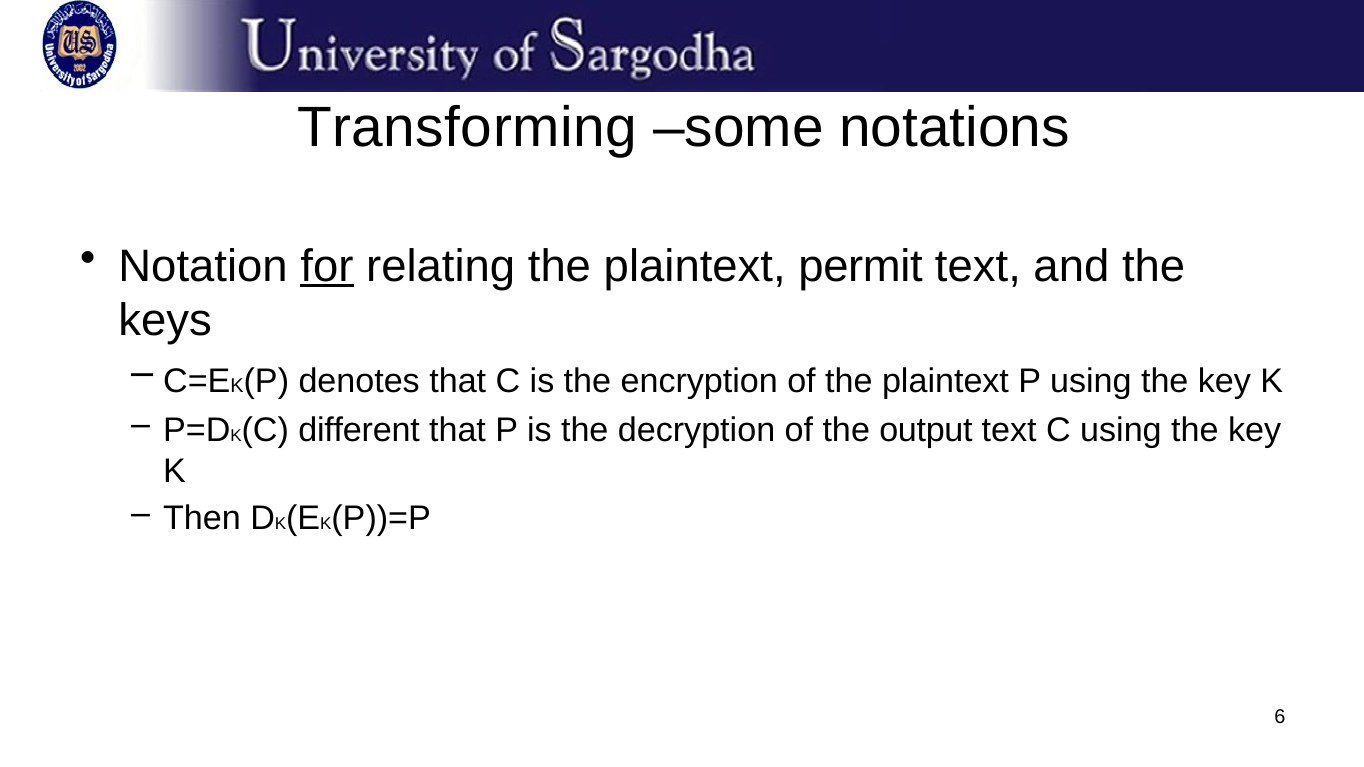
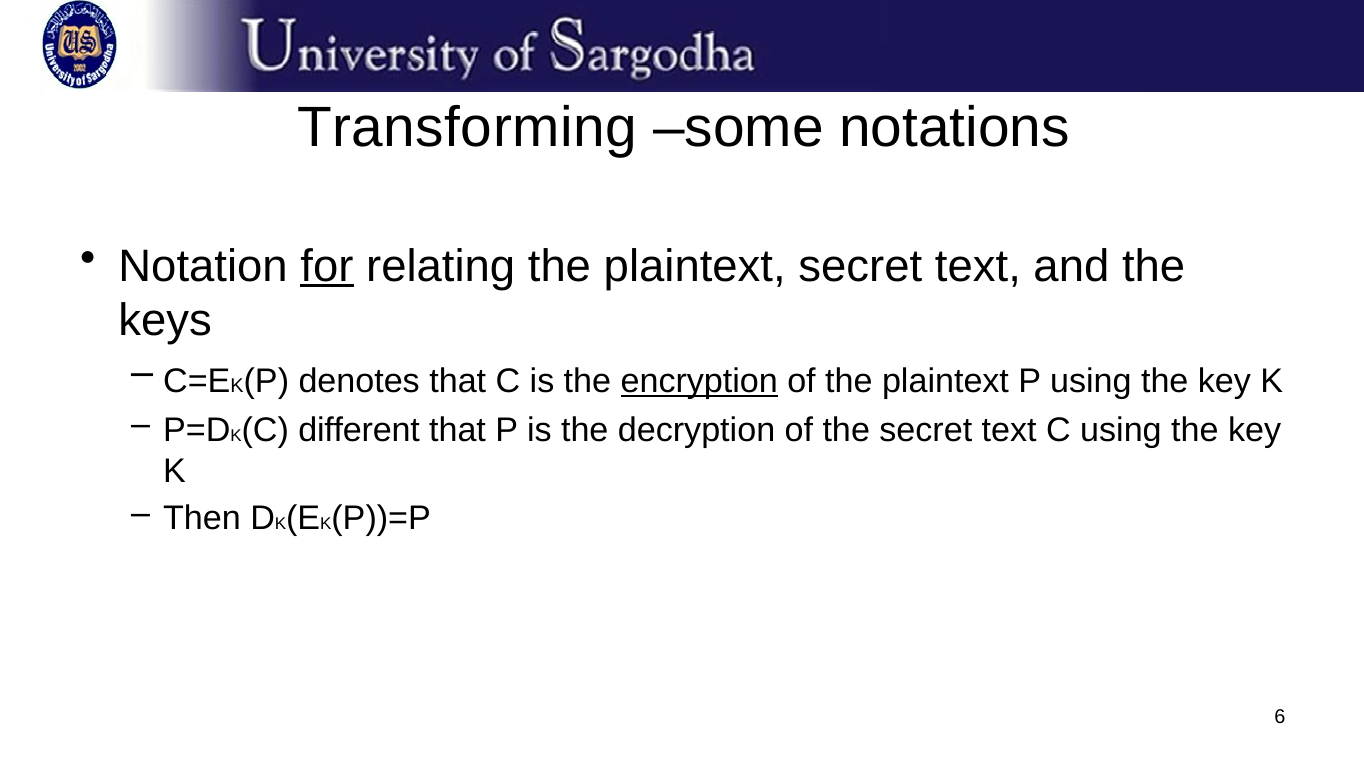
plaintext permit: permit -> secret
encryption underline: none -> present
the output: output -> secret
